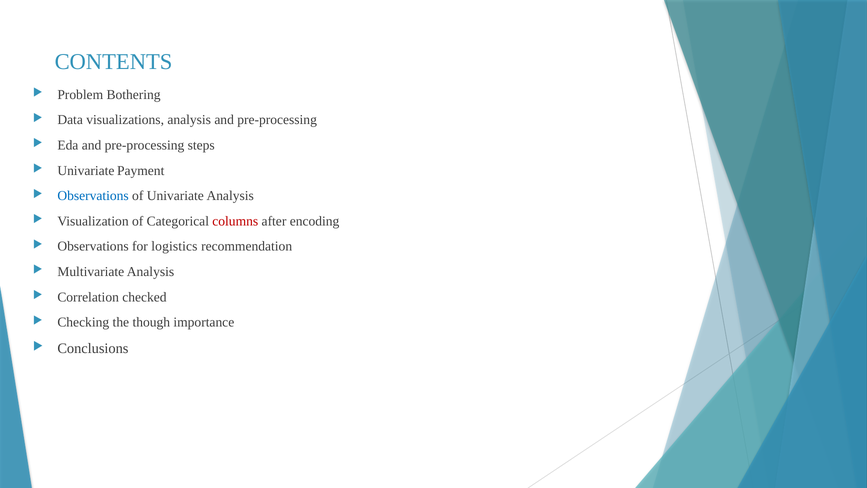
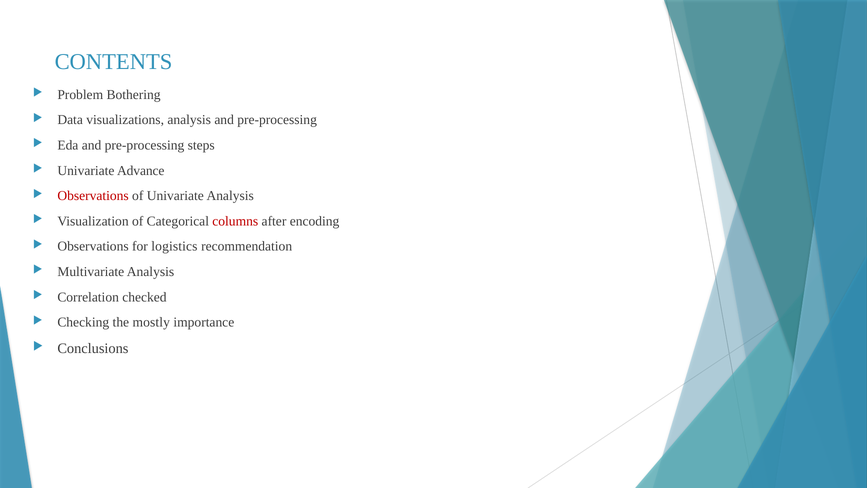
Payment: Payment -> Advance
Observations at (93, 196) colour: blue -> red
though: though -> mostly
